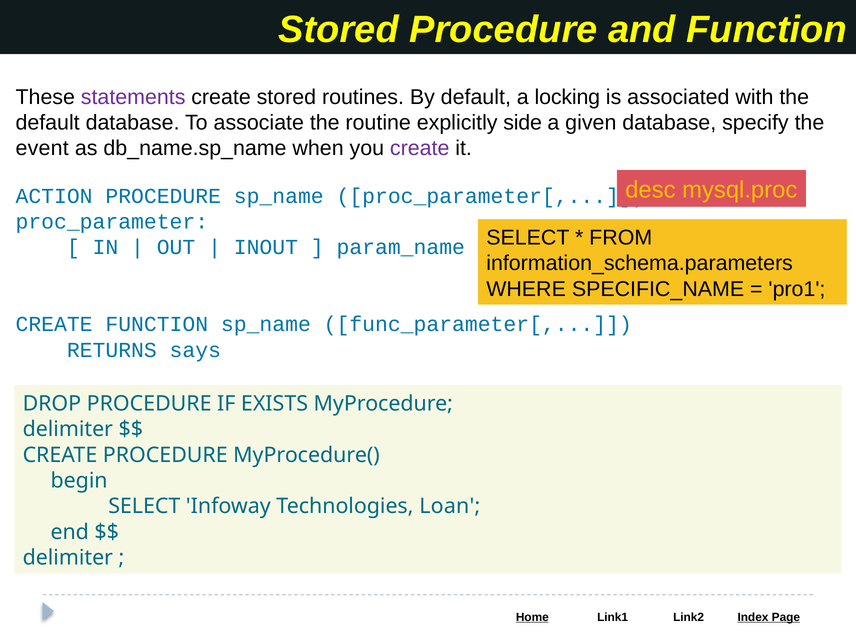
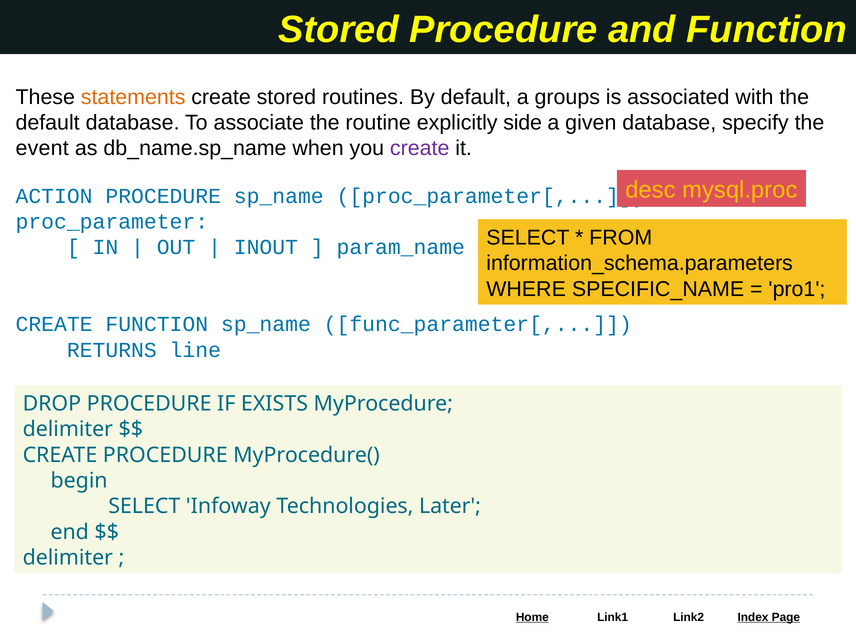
statements colour: purple -> orange
locking: locking -> groups
says: says -> line
Loan: Loan -> Later
